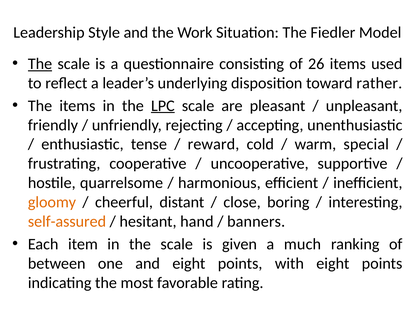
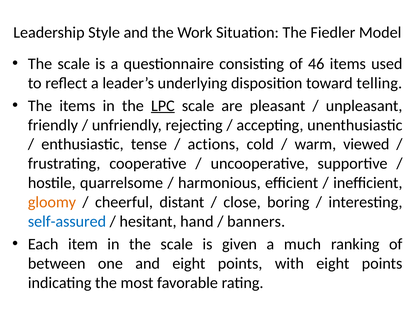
The at (40, 64) underline: present -> none
26: 26 -> 46
rather: rather -> telling
reward: reward -> actions
special: special -> viewed
self-assured colour: orange -> blue
